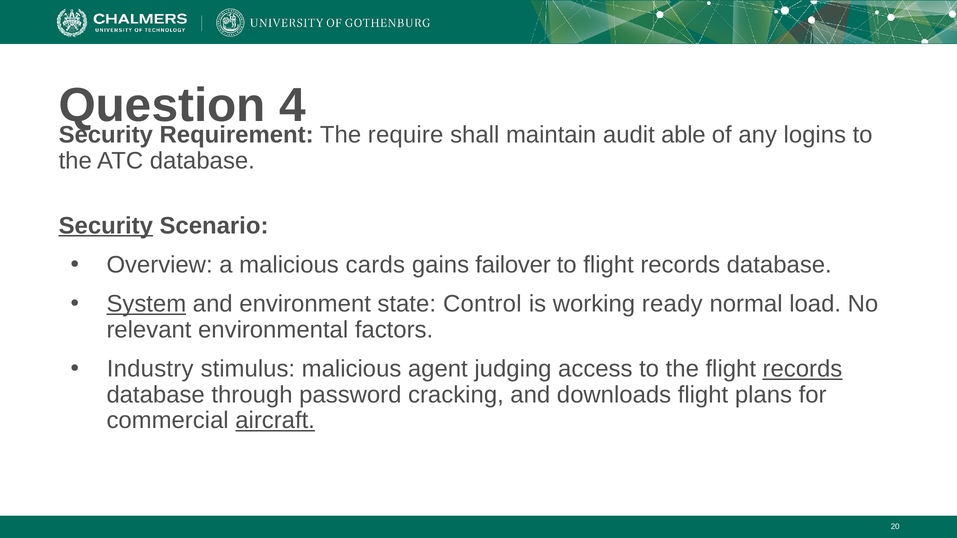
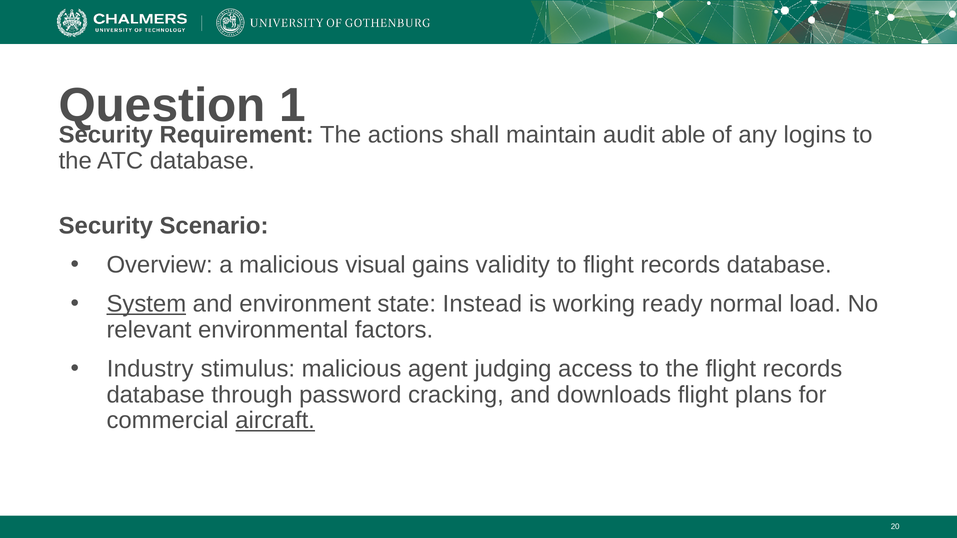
4: 4 -> 1
require: require -> actions
Security at (106, 226) underline: present -> none
cards: cards -> visual
failover: failover -> validity
Control: Control -> Instead
records at (802, 369) underline: present -> none
